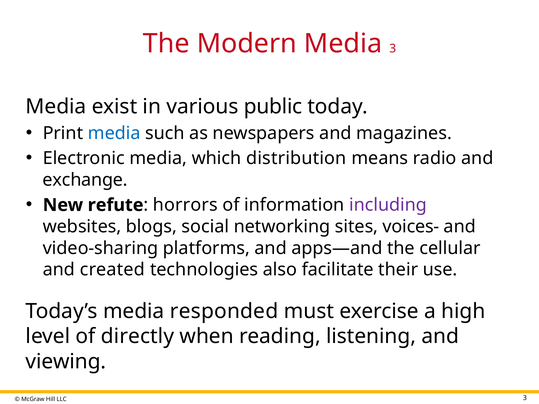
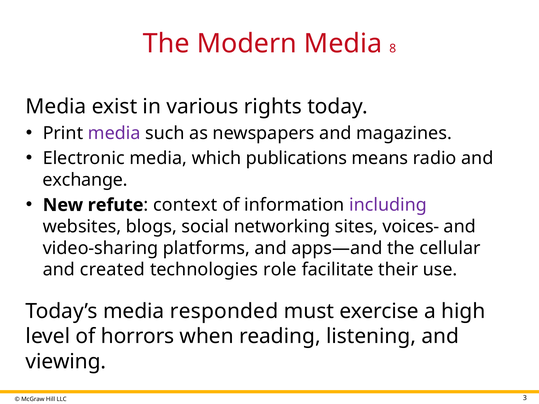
Media 3: 3 -> 8
public: public -> rights
media at (114, 133) colour: blue -> purple
distribution: distribution -> publications
horrors: horrors -> context
also: also -> role
directly: directly -> horrors
